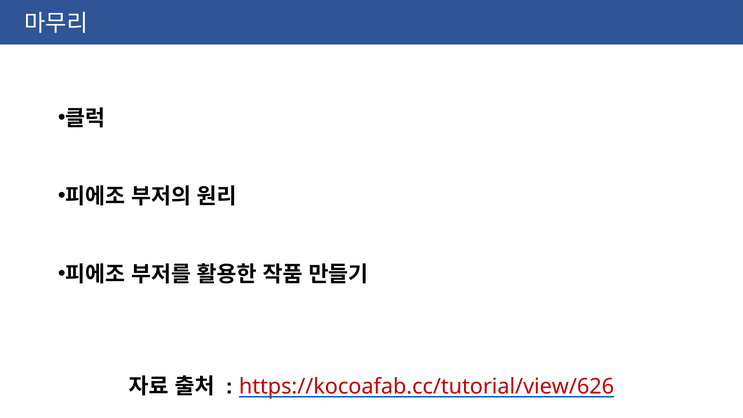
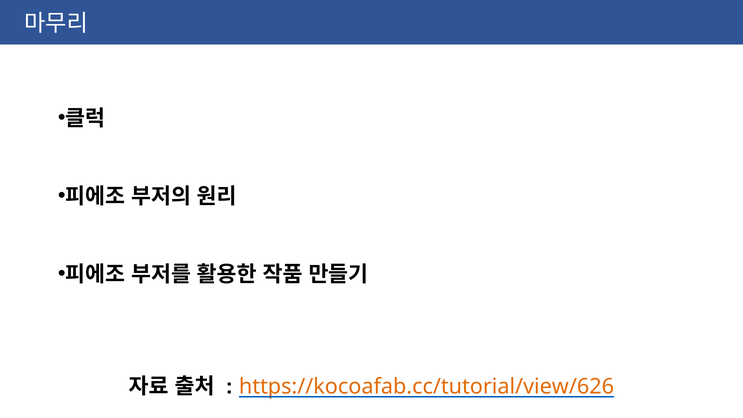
https://kocoafab.cc/tutorial/view/626 colour: red -> orange
